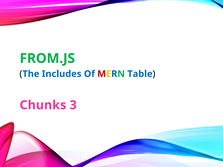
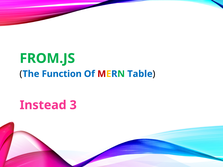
Includes: Includes -> Function
Chunks: Chunks -> Instead
